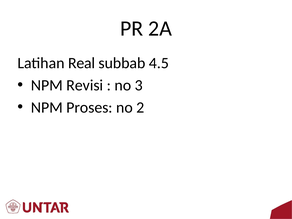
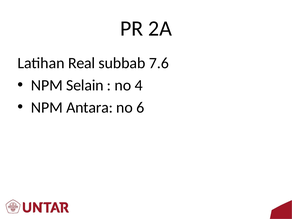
4.5: 4.5 -> 7.6
Revisi: Revisi -> Selain
3: 3 -> 4
Proses: Proses -> Antara
2: 2 -> 6
